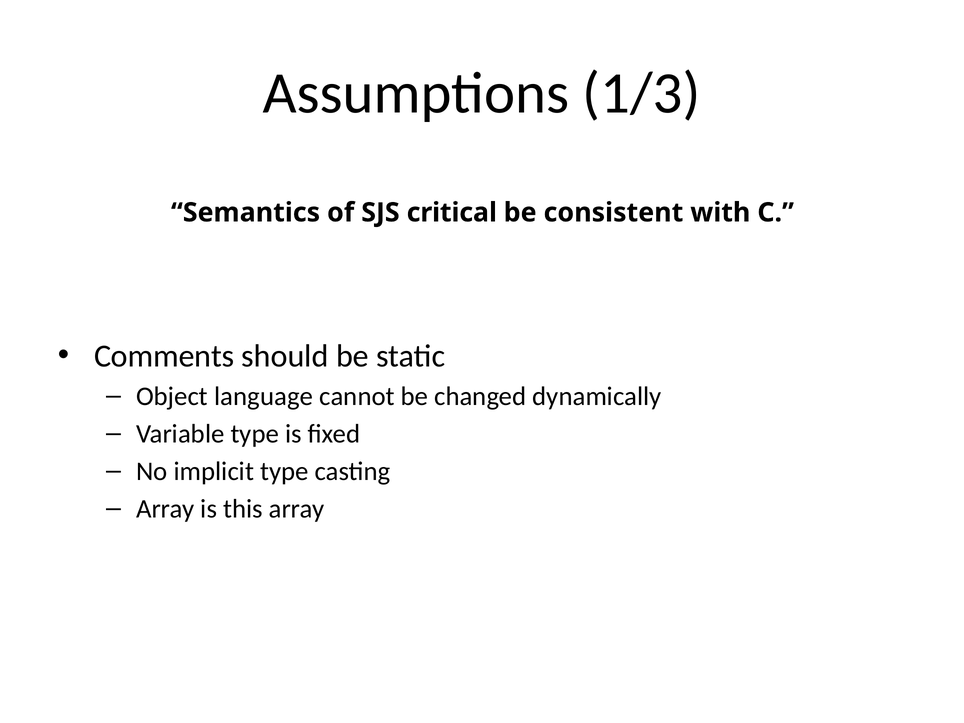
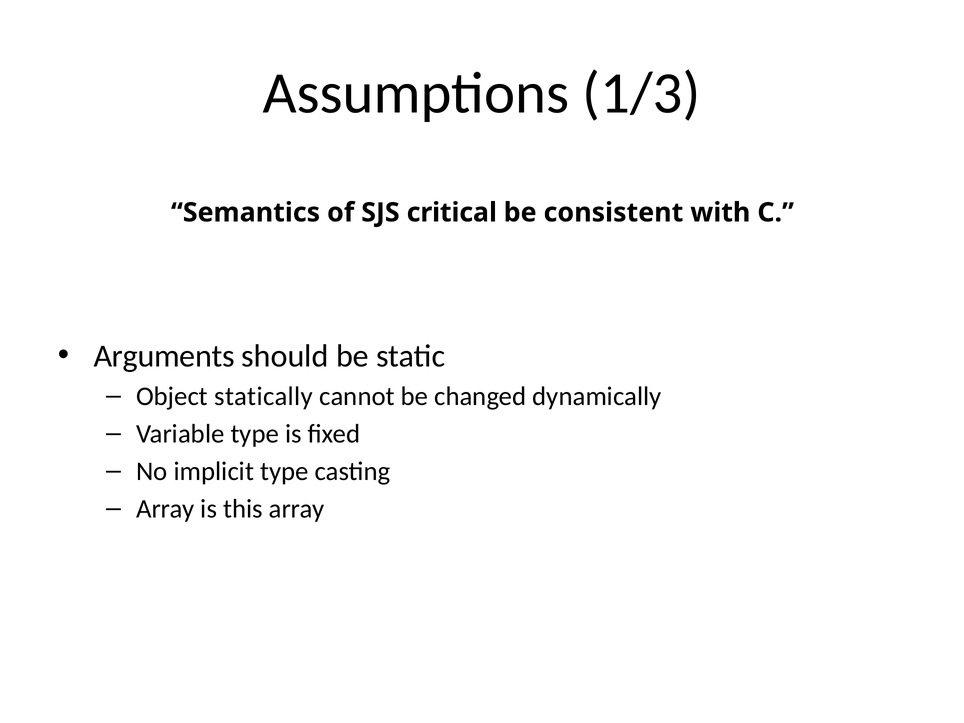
Comments: Comments -> Arguments
language: language -> statically
